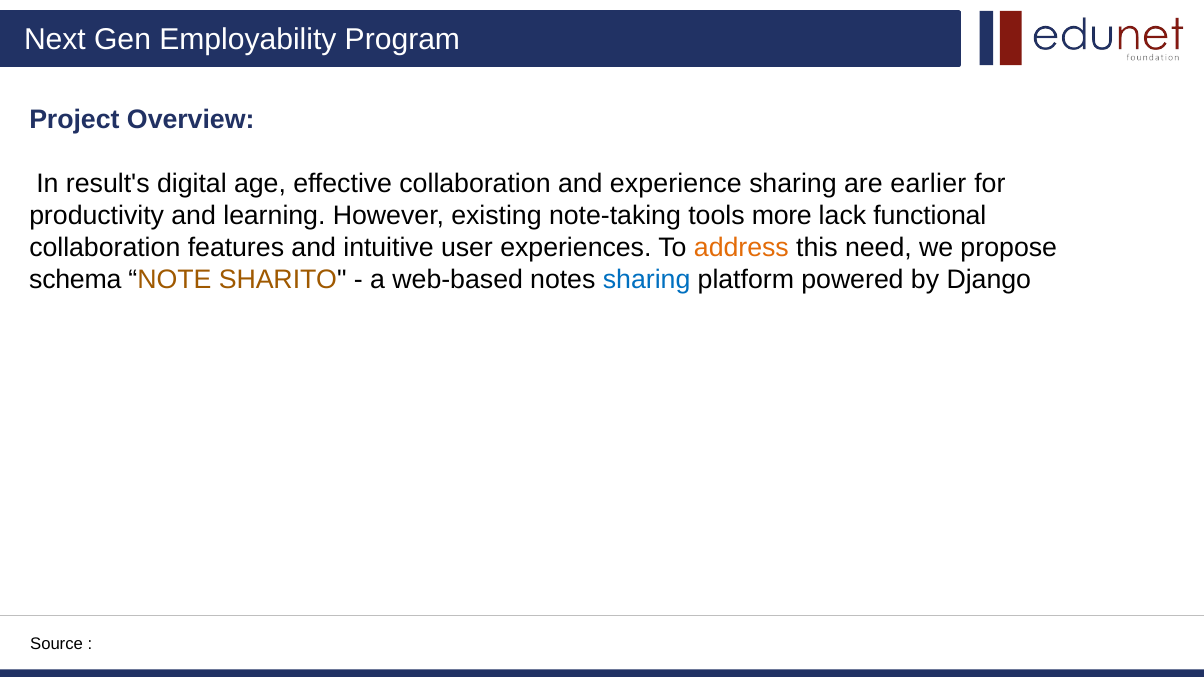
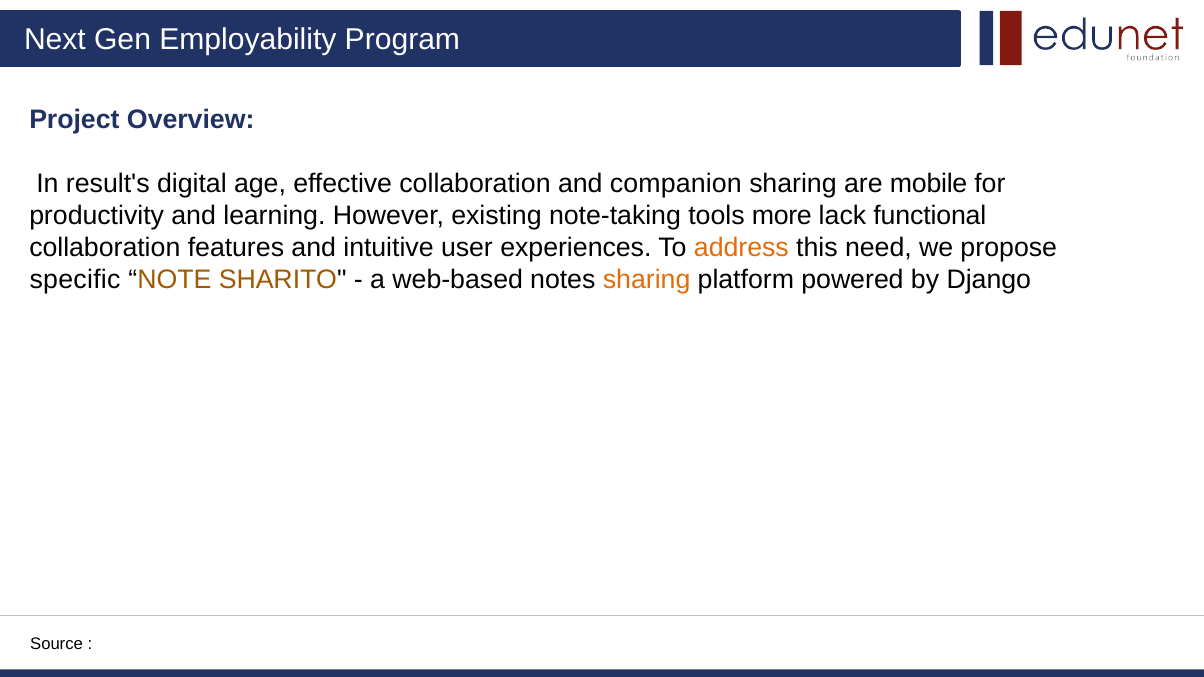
experience: experience -> companion
earlier: earlier -> mobile
schema: schema -> specific
sharing at (647, 280) colour: blue -> orange
